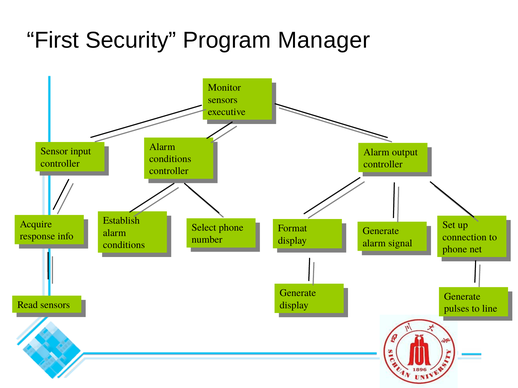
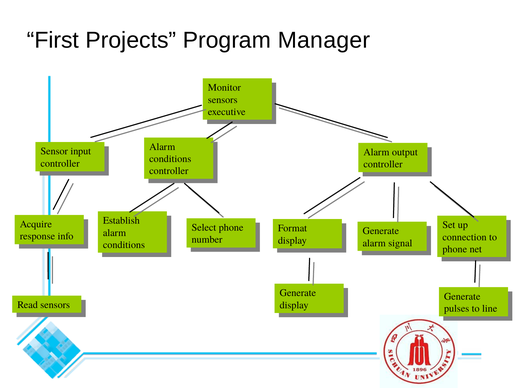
Security: Security -> Projects
